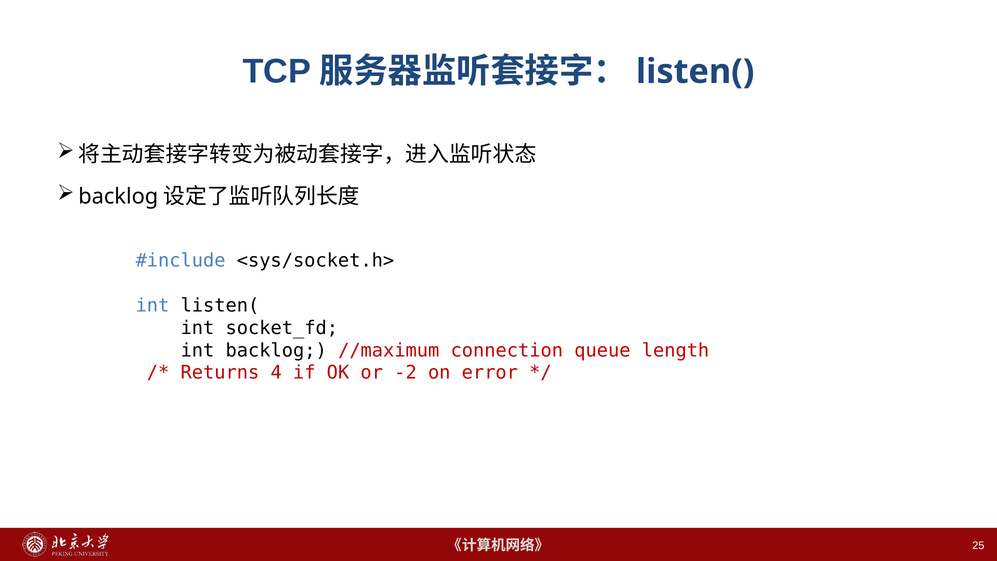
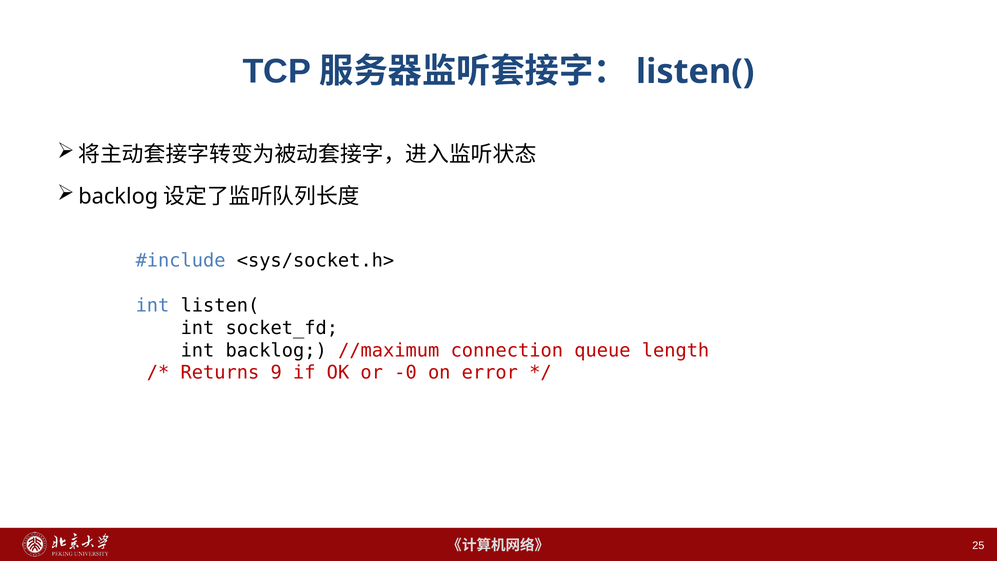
4: 4 -> 9
-2: -2 -> -0
